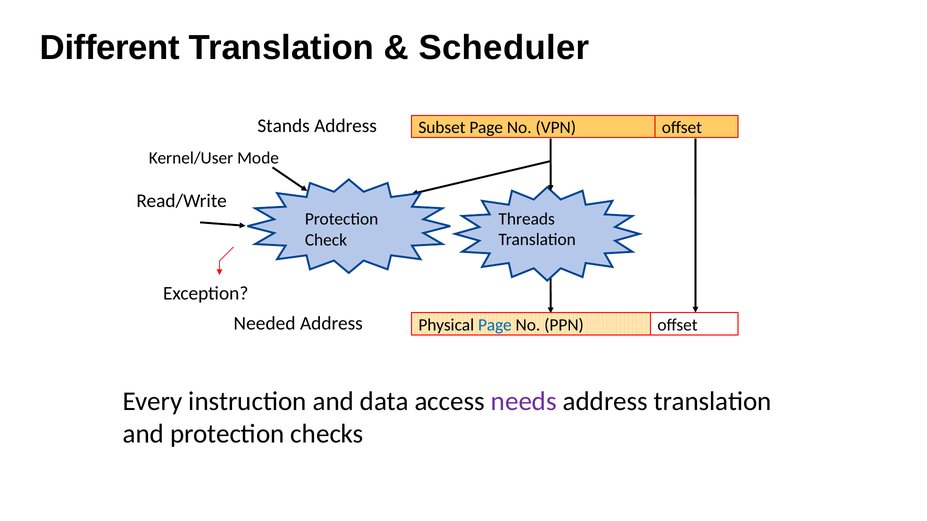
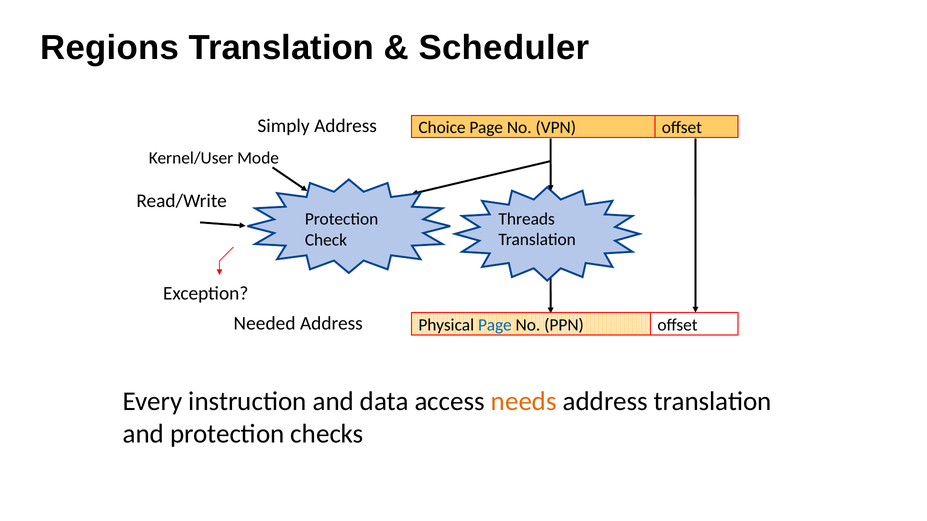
Different: Different -> Regions
Stands: Stands -> Simply
Subset: Subset -> Choice
needs colour: purple -> orange
